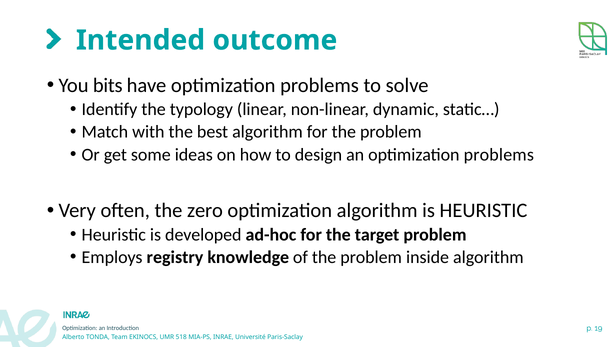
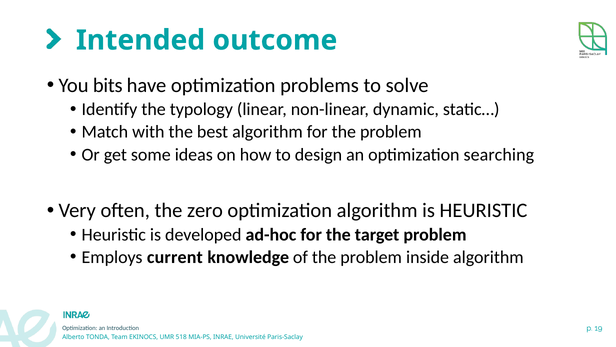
an optimization problems: problems -> searching
registry: registry -> current
